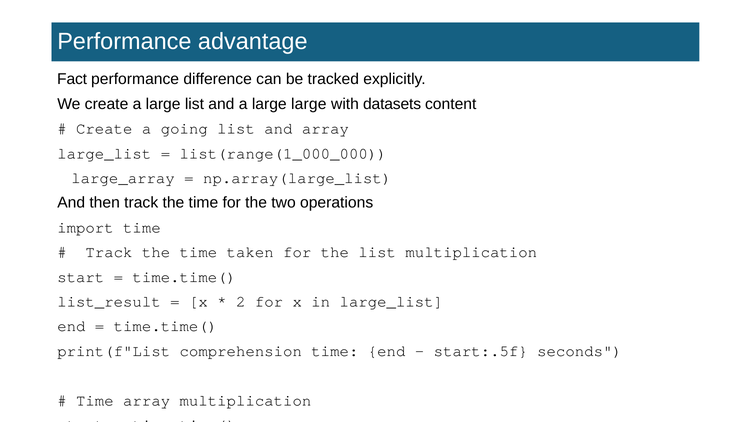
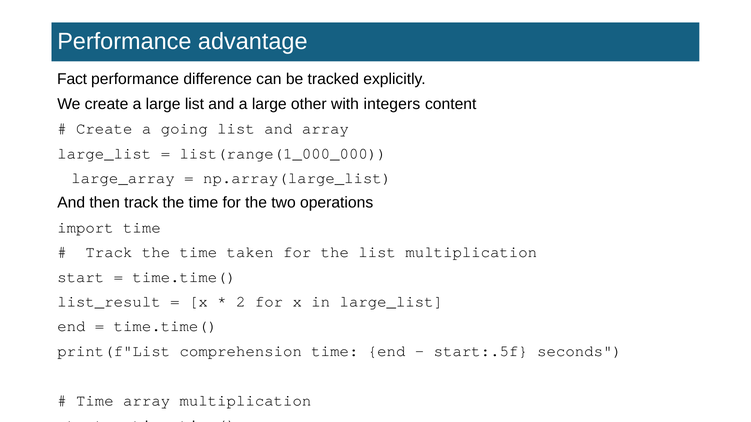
large large: large -> other
datasets: datasets -> integers
